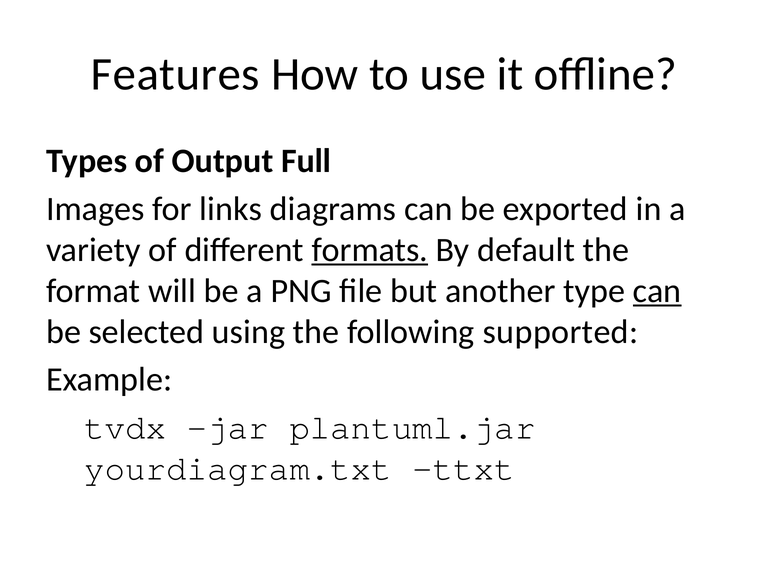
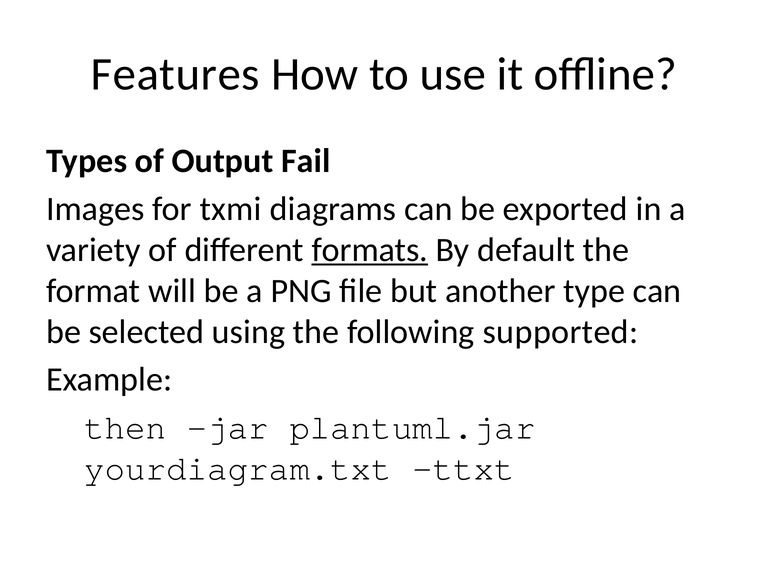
Full: Full -> Fail
links: links -> txmi
can at (657, 291) underline: present -> none
tvdx: tvdx -> then
